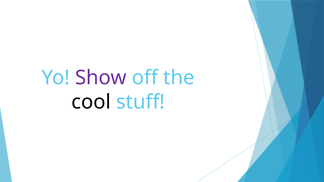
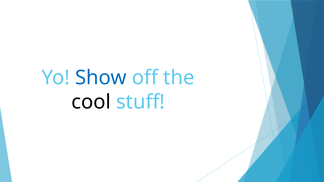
Show colour: purple -> blue
